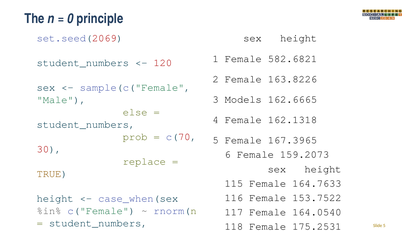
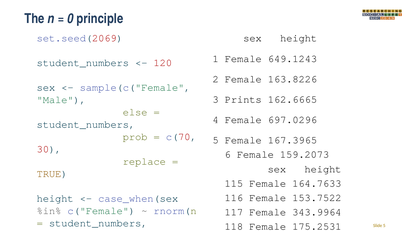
582.6821: 582.6821 -> 649.1243
Models: Models -> Prints
162.1318: 162.1318 -> 697.0296
164.0540: 164.0540 -> 343.9964
